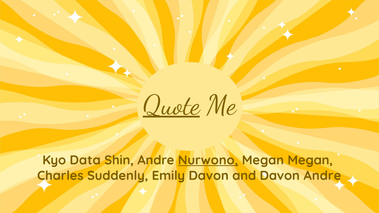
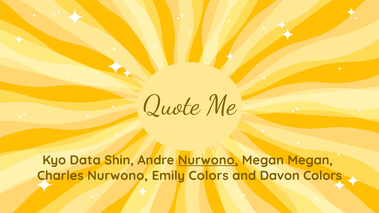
Quote underline: present -> none
Charles Suddenly: Suddenly -> Nurwono
Emily Davon: Davon -> Colors
Davon Andre: Andre -> Colors
